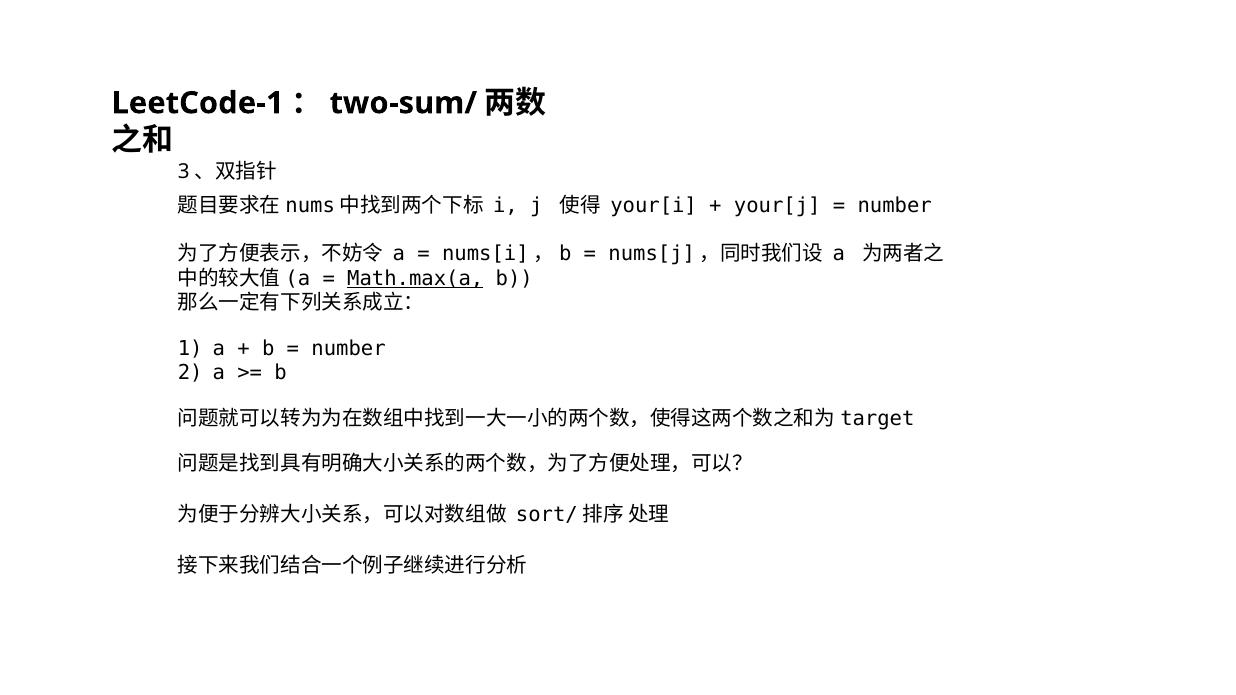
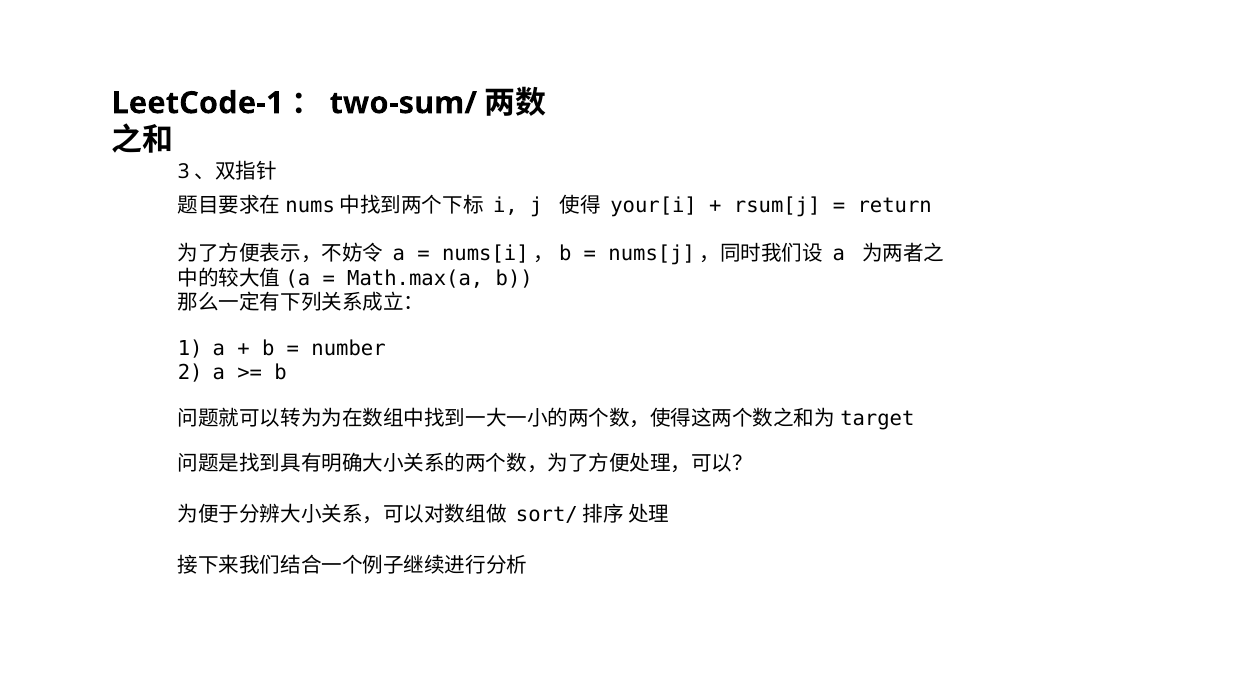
your[j: your[j -> rsum[j
number at (895, 206): number -> return
Math.max(a underline: present -> none
